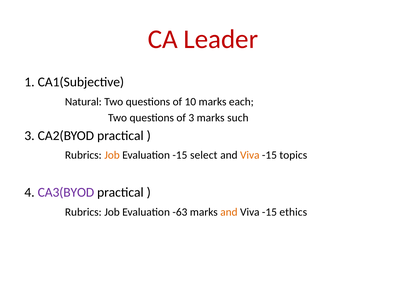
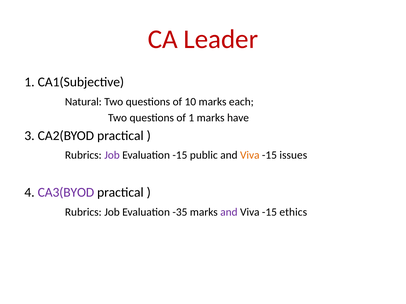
of 3: 3 -> 1
such: such -> have
Job at (112, 156) colour: orange -> purple
select: select -> public
topics: topics -> issues
-63: -63 -> -35
and at (229, 212) colour: orange -> purple
